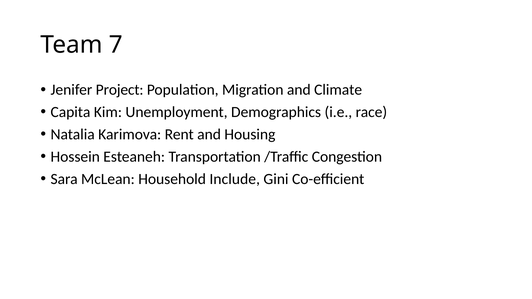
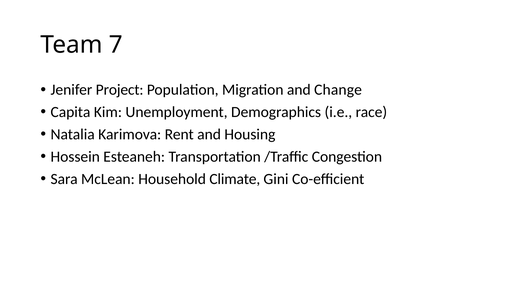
Climate: Climate -> Change
Include: Include -> Climate
